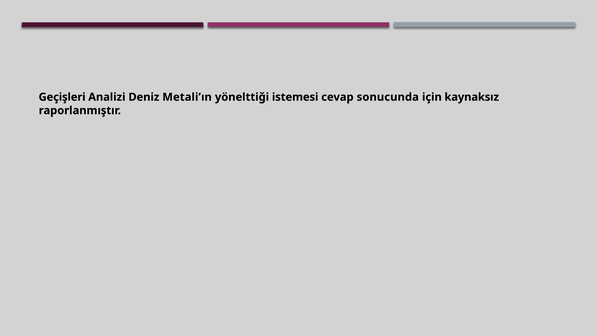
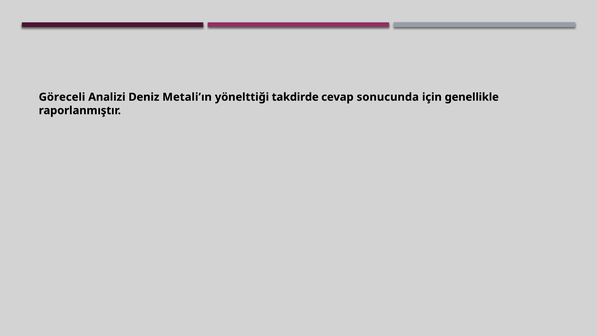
Geçişleri: Geçişleri -> Göreceli
istemesi: istemesi -> takdirde
kaynaksız: kaynaksız -> genellikle
